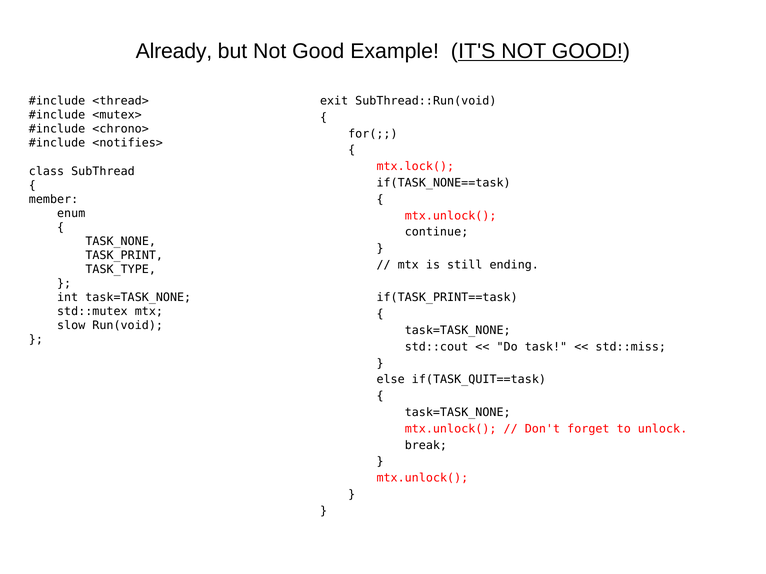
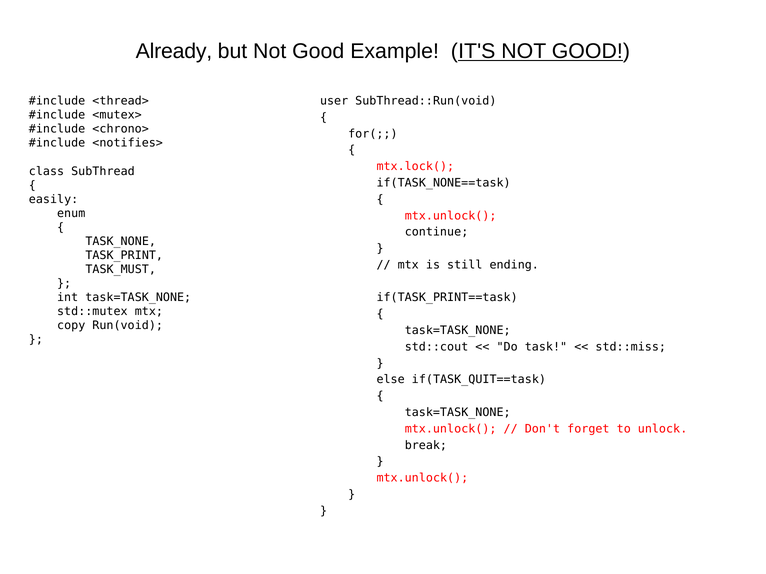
exit: exit -> user
member: member -> easily
TASK_TYPE: TASK_TYPE -> TASK_MUST
slow: slow -> copy
